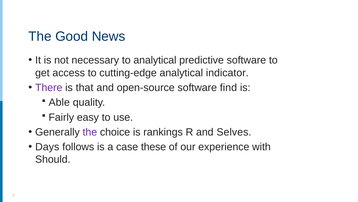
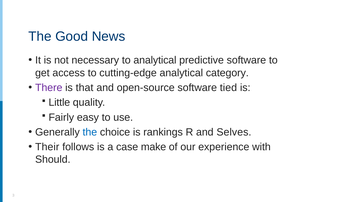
indicator: indicator -> category
find: find -> tied
Able: Able -> Little
the at (90, 132) colour: purple -> blue
Days: Days -> Their
these: these -> make
